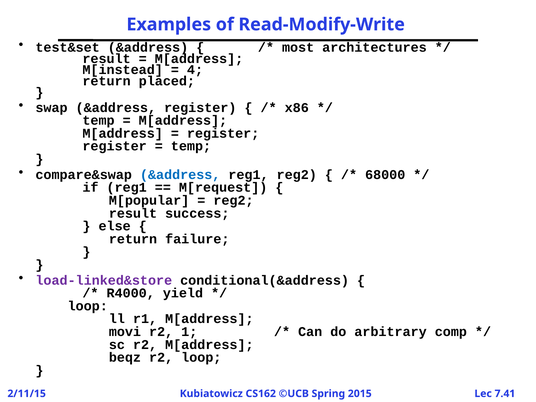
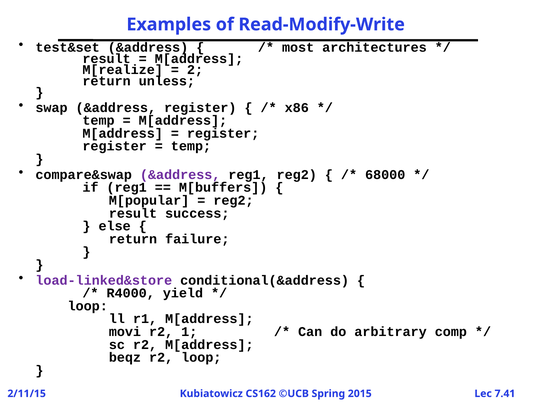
M[instead: M[instead -> M[realize
4: 4 -> 2
placed: placed -> unless
&address at (180, 175) colour: blue -> purple
M[request: M[request -> M[buffers
